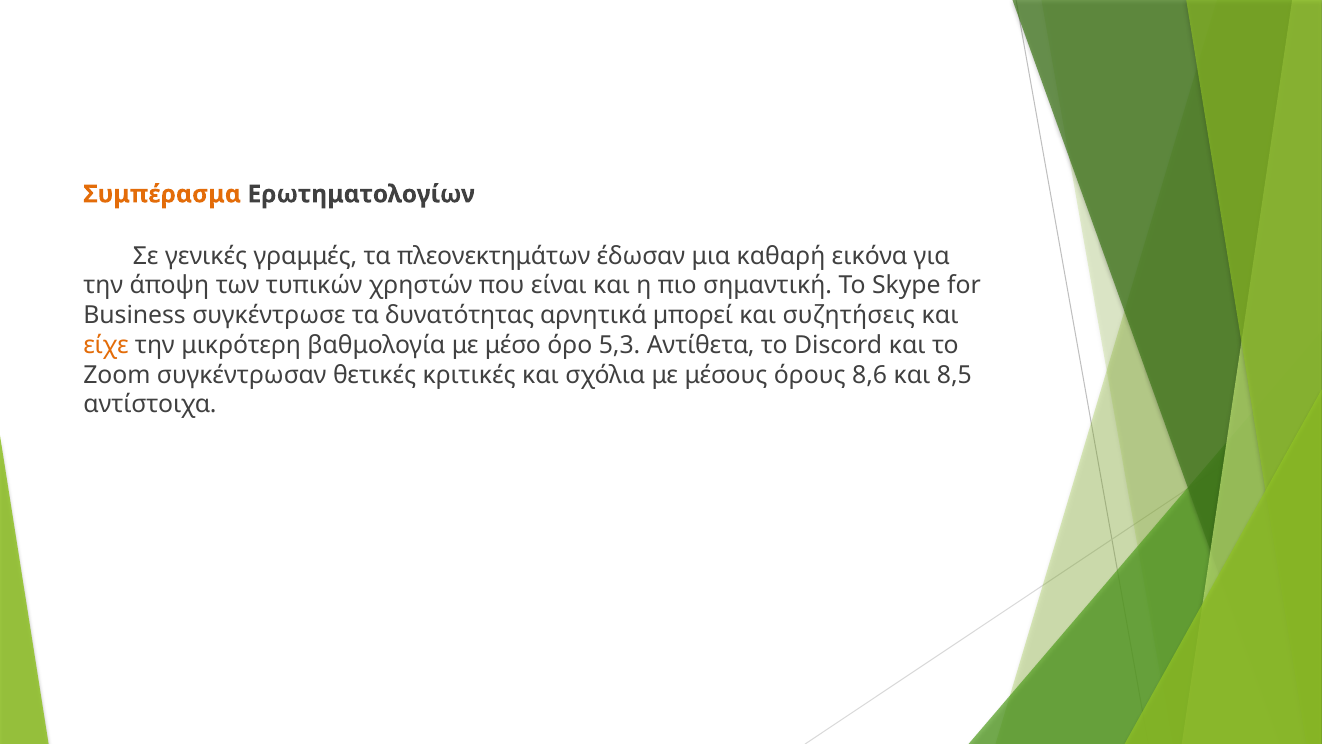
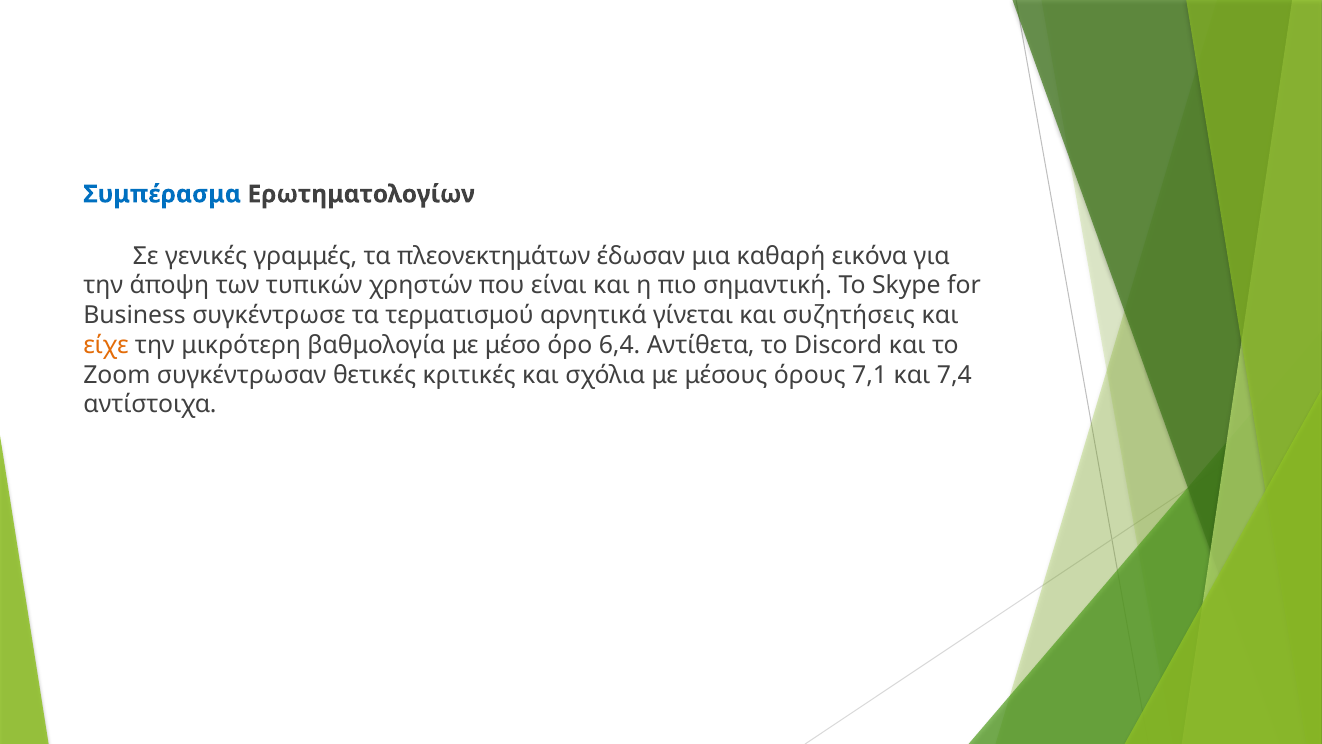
Συμπέρασμα colour: orange -> blue
δυνατότητας: δυνατότητας -> τερματισμού
µπορεί: µπορεί -> γίνεται
5,3: 5,3 -> 6,4
8,6: 8,6 -> 7,1
8,5: 8,5 -> 7,4
